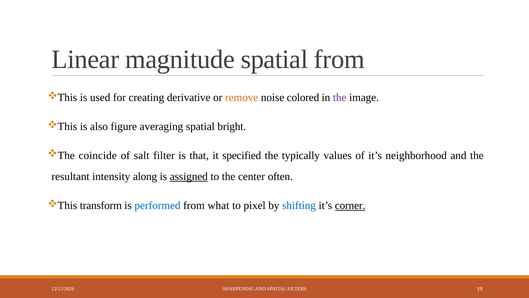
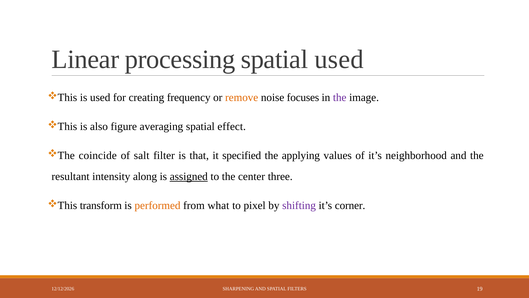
magnitude: magnitude -> processing
spatial from: from -> used
derivative: derivative -> frequency
colored: colored -> focuses
bright: bright -> effect
typically: typically -> applying
often: often -> three
performed colour: blue -> orange
shifting colour: blue -> purple
corner underline: present -> none
